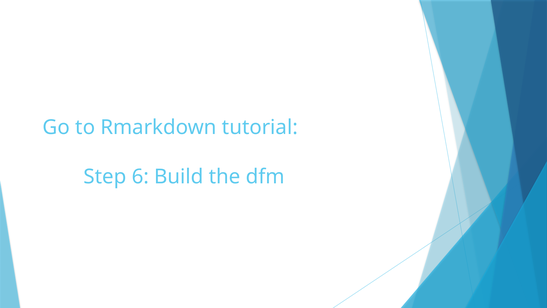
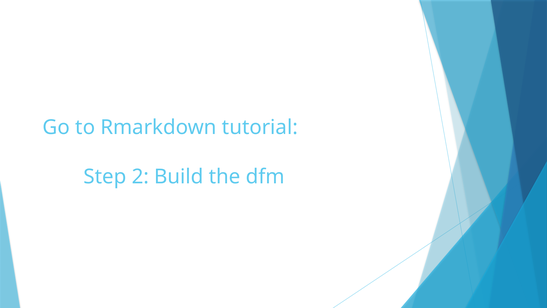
6: 6 -> 2
